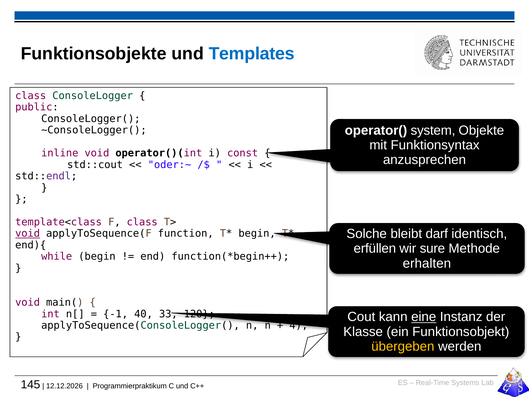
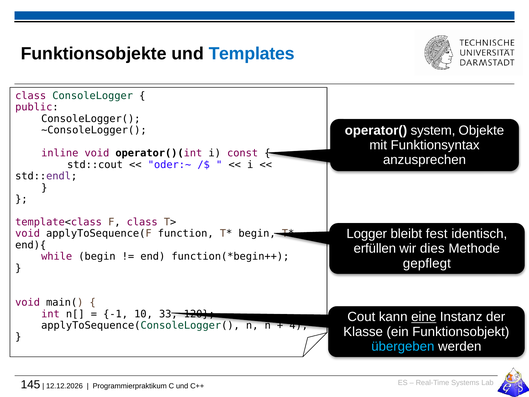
Solche: Solche -> Logger
darf: darf -> fest
void at (28, 233) underline: present -> none
sure: sure -> dies
erhalten: erhalten -> gepflegt
40: 40 -> 10
übergeben colour: yellow -> light blue
